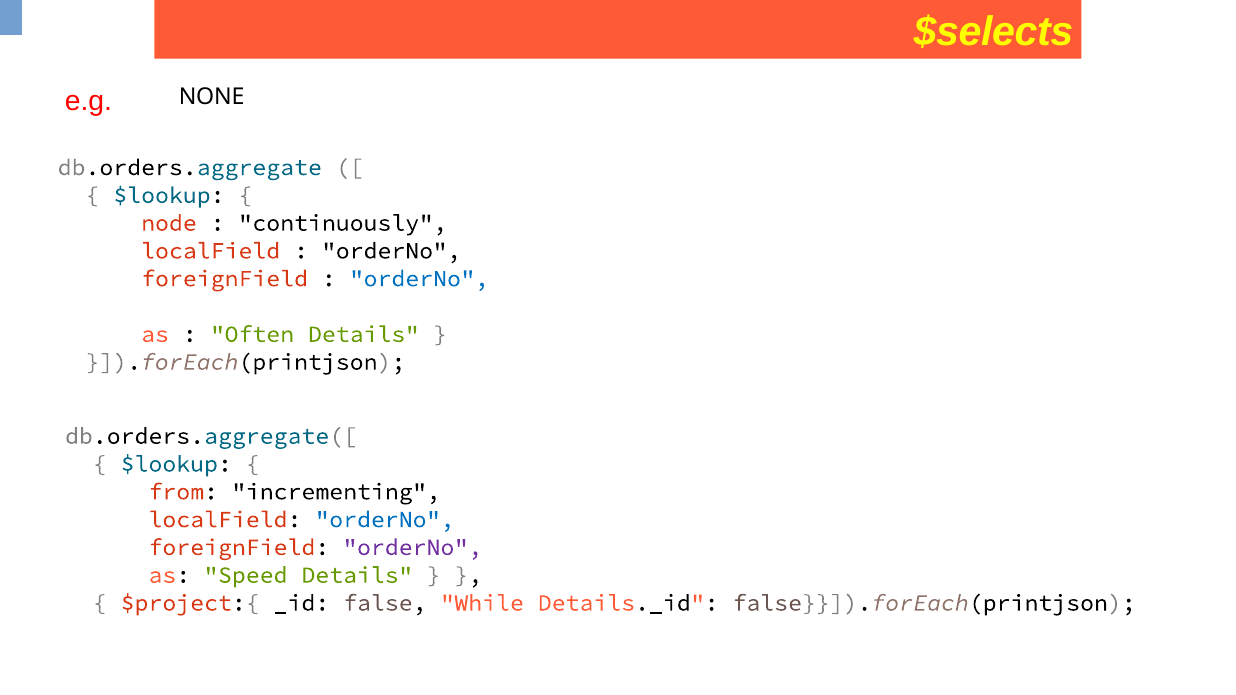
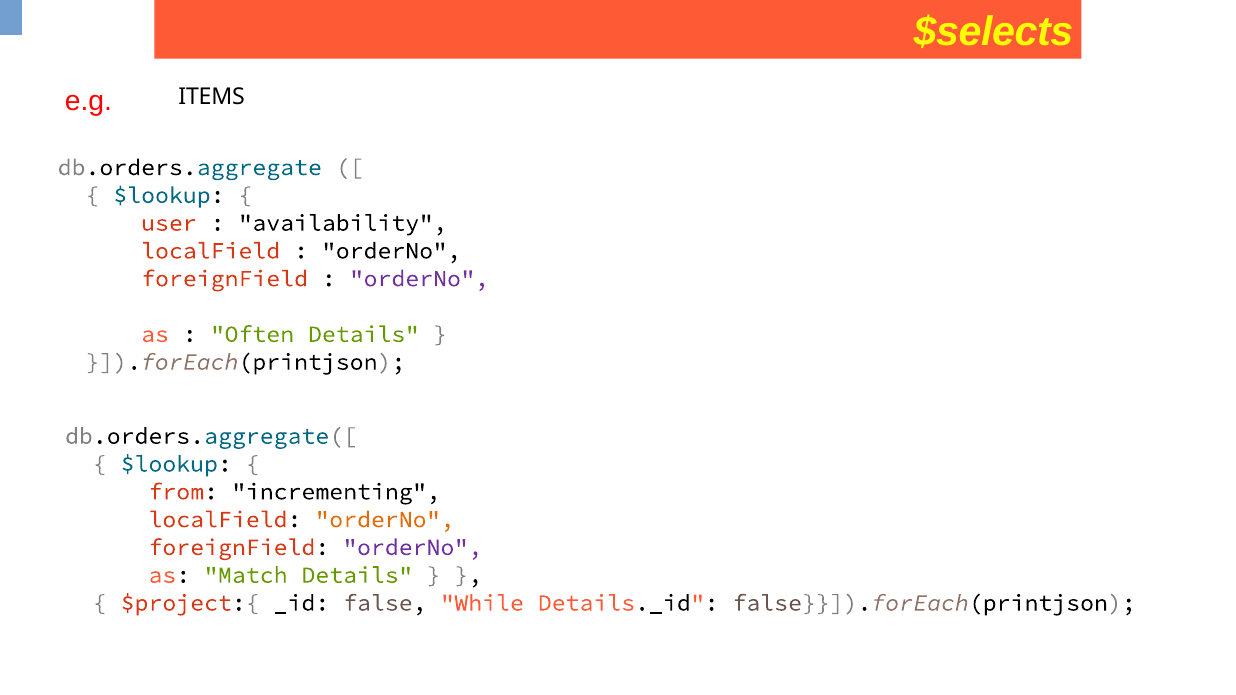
NONE: NONE -> ITEMS
node: node -> user
continuously: continuously -> availability
orderNo at (419, 279) colour: blue -> purple
orderNo at (385, 520) colour: blue -> orange
Speed: Speed -> Match
